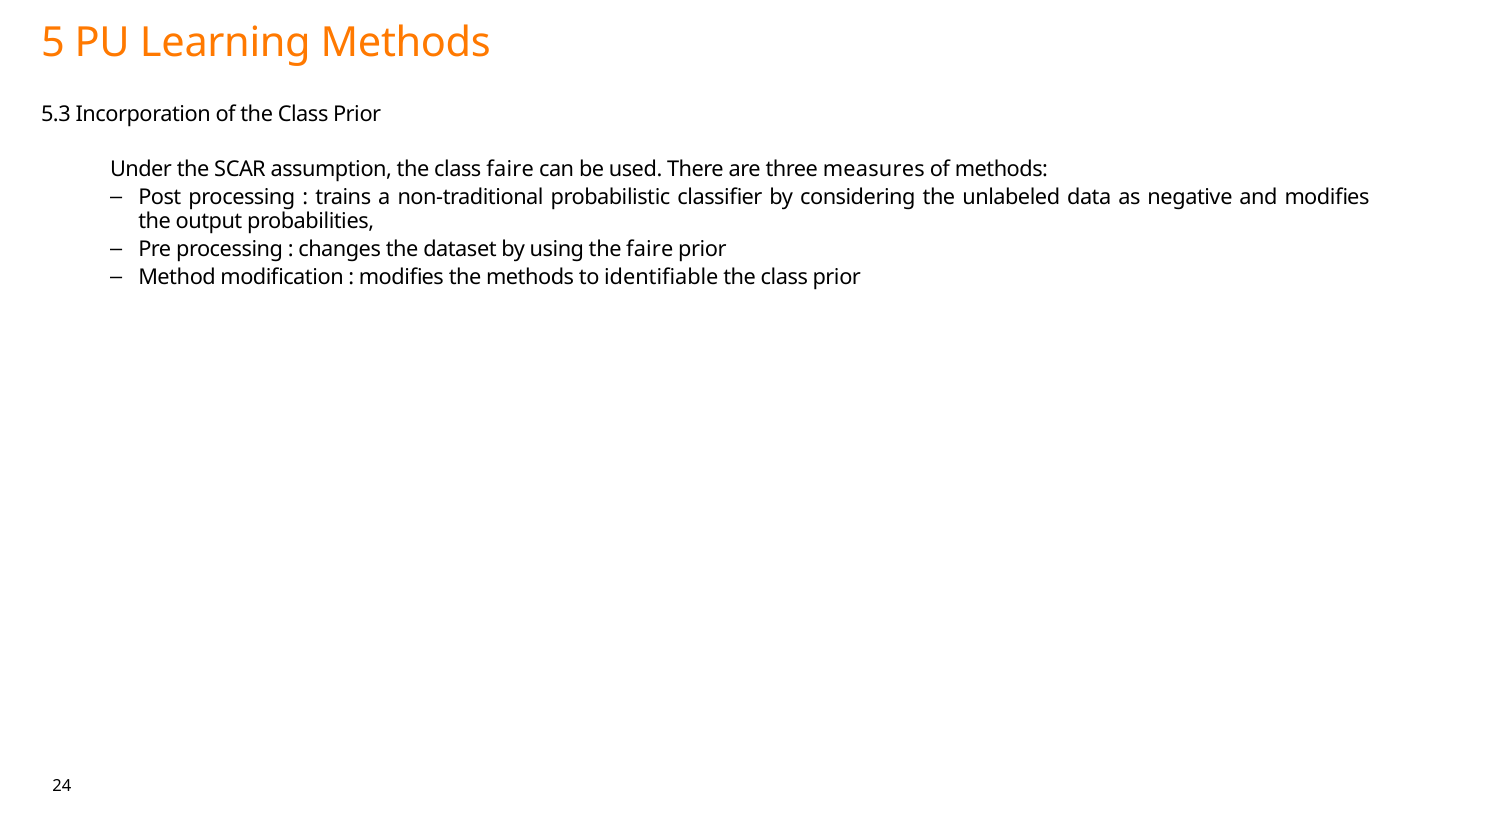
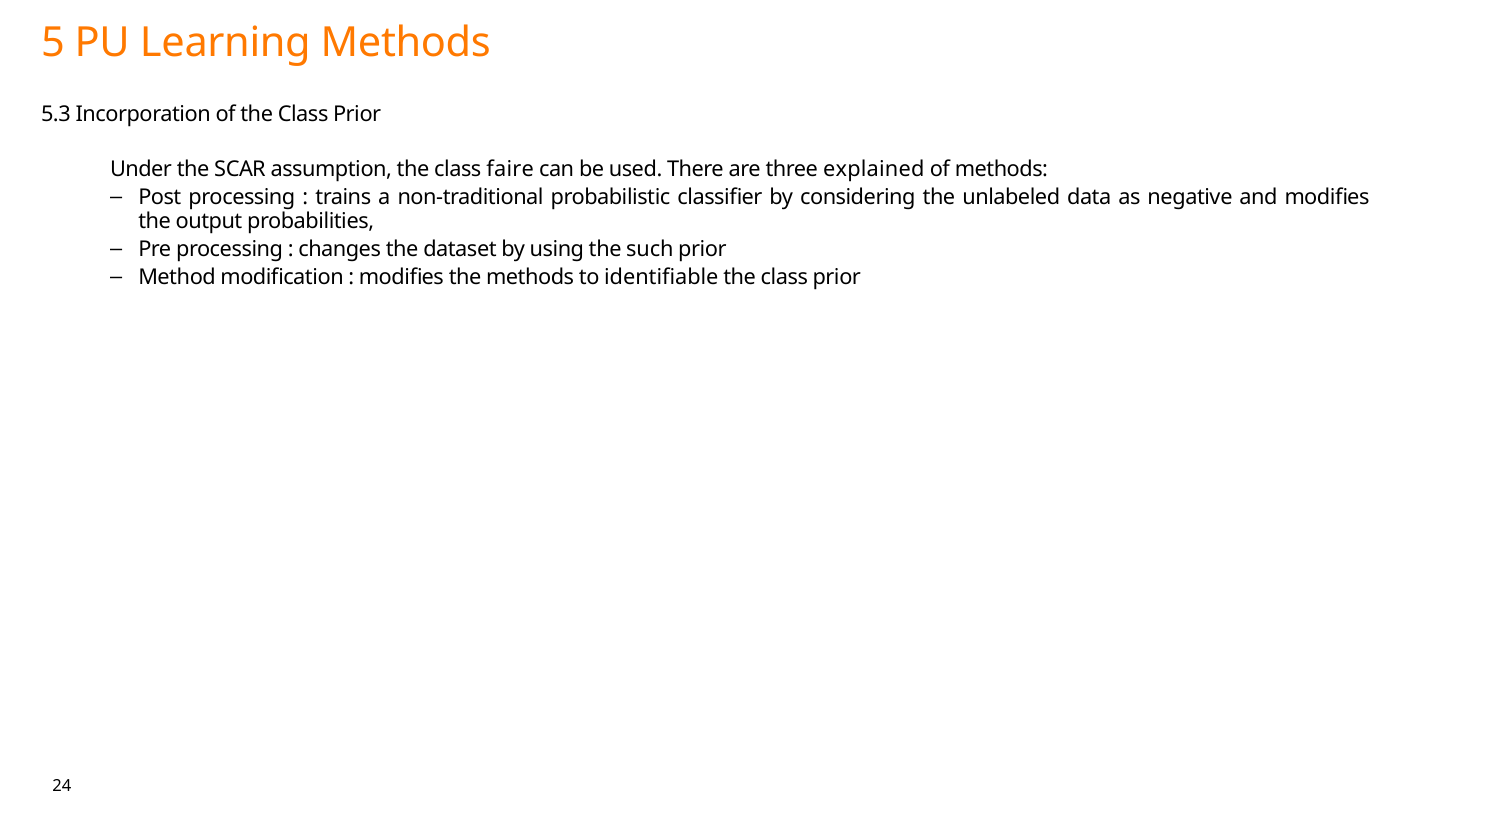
measures: measures -> explained
the faire: faire -> such
